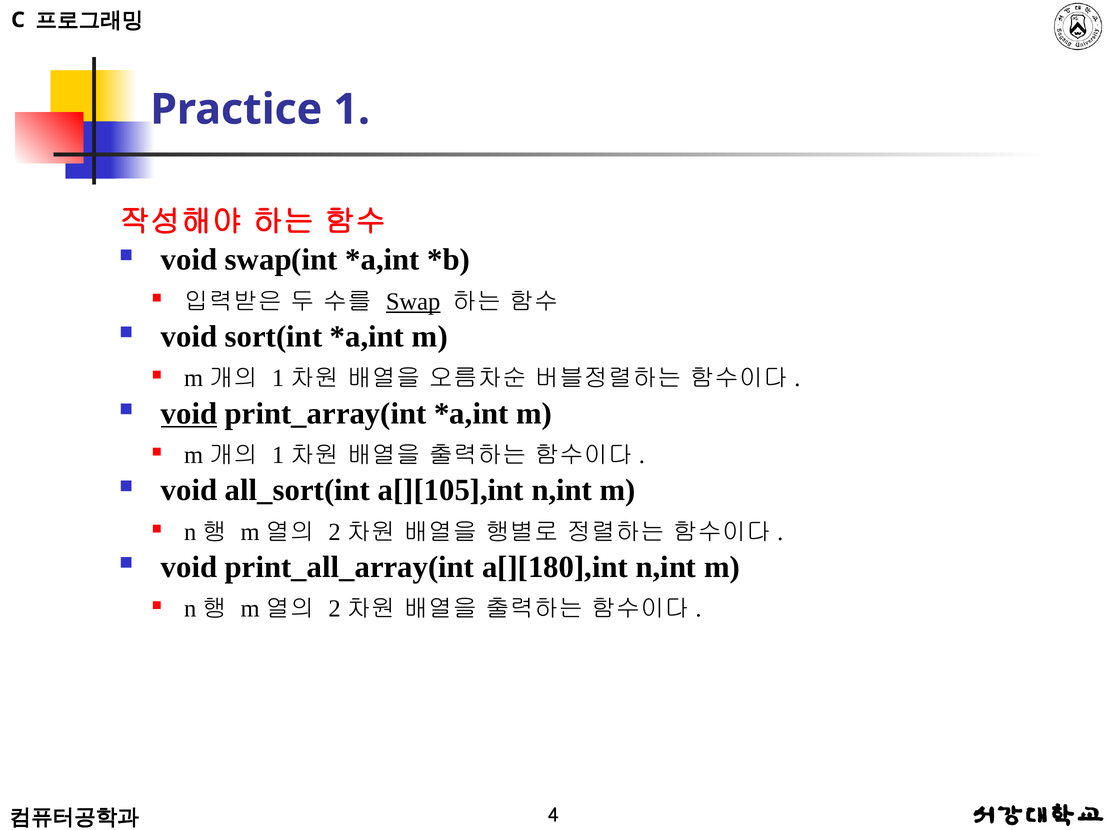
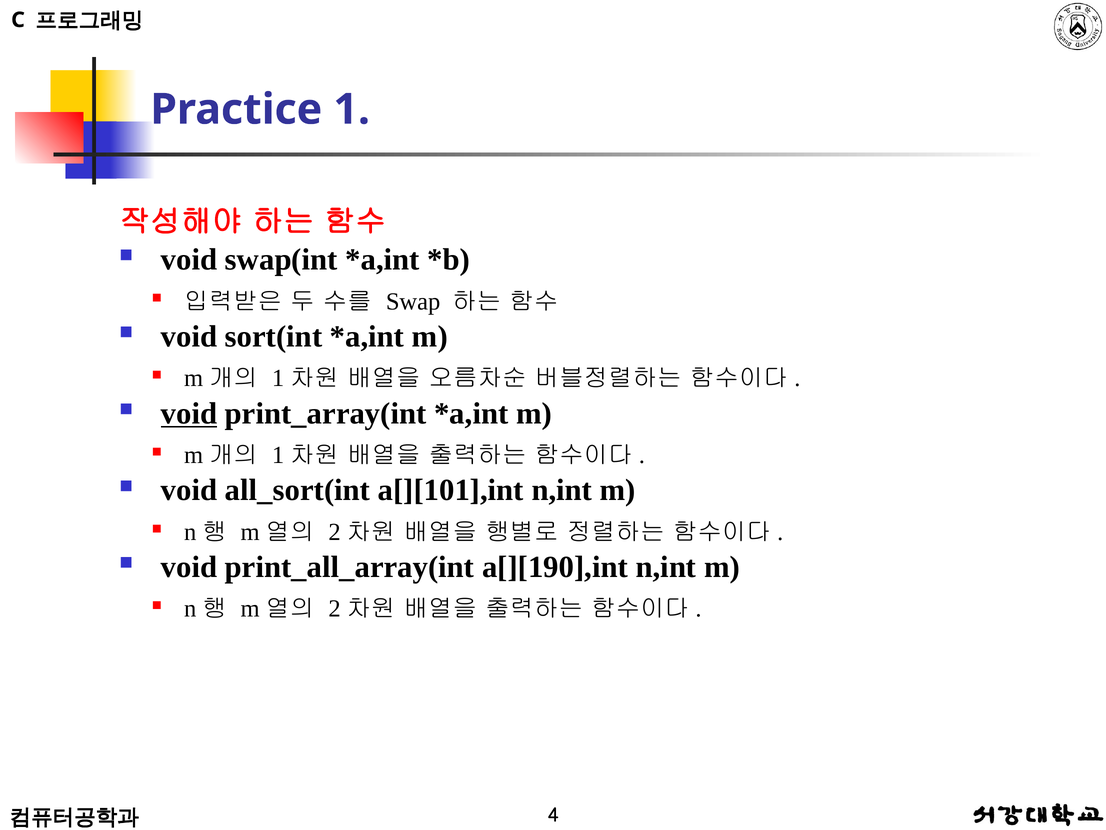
Swap underline: present -> none
a[][105],int: a[][105],int -> a[][101],int
a[][180],int: a[][180],int -> a[][190],int
